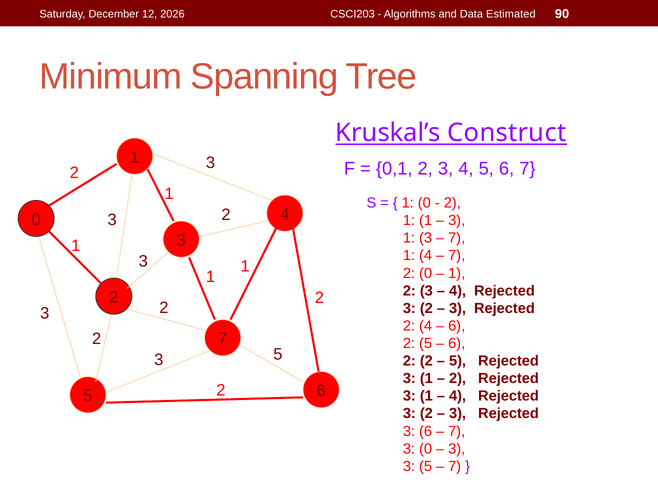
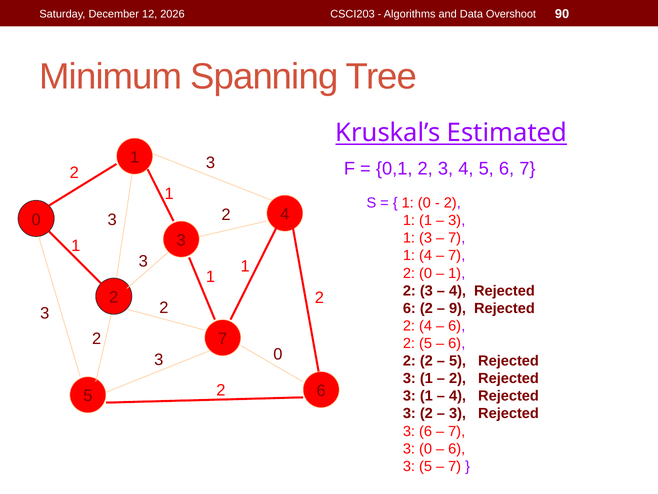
Estimated: Estimated -> Overshoot
Construct: Construct -> Estimated
3 at (409, 308): 3 -> 6
3 at (458, 308): 3 -> 9
5 at (278, 354): 5 -> 0
3 at (457, 448): 3 -> 6
